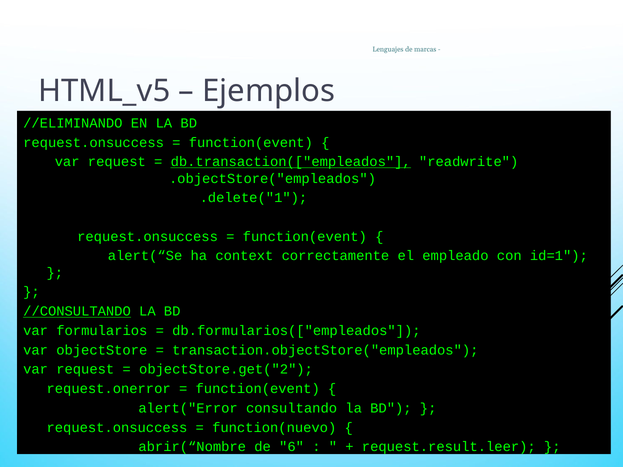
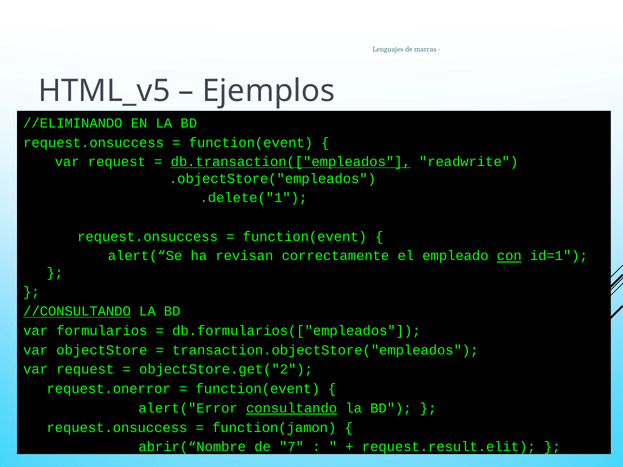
context: context -> revisan
con underline: none -> present
consultando underline: none -> present
function(nuevo: function(nuevo -> function(jamon
6: 6 -> 7
request.result.leer: request.result.leer -> request.result.elit
